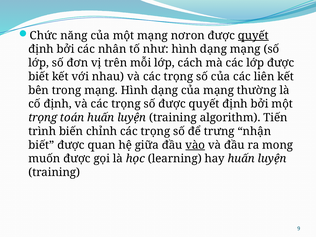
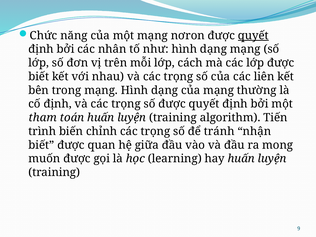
trọng at (43, 118): trọng -> tham
trưng: trưng -> tránh
vào underline: present -> none
